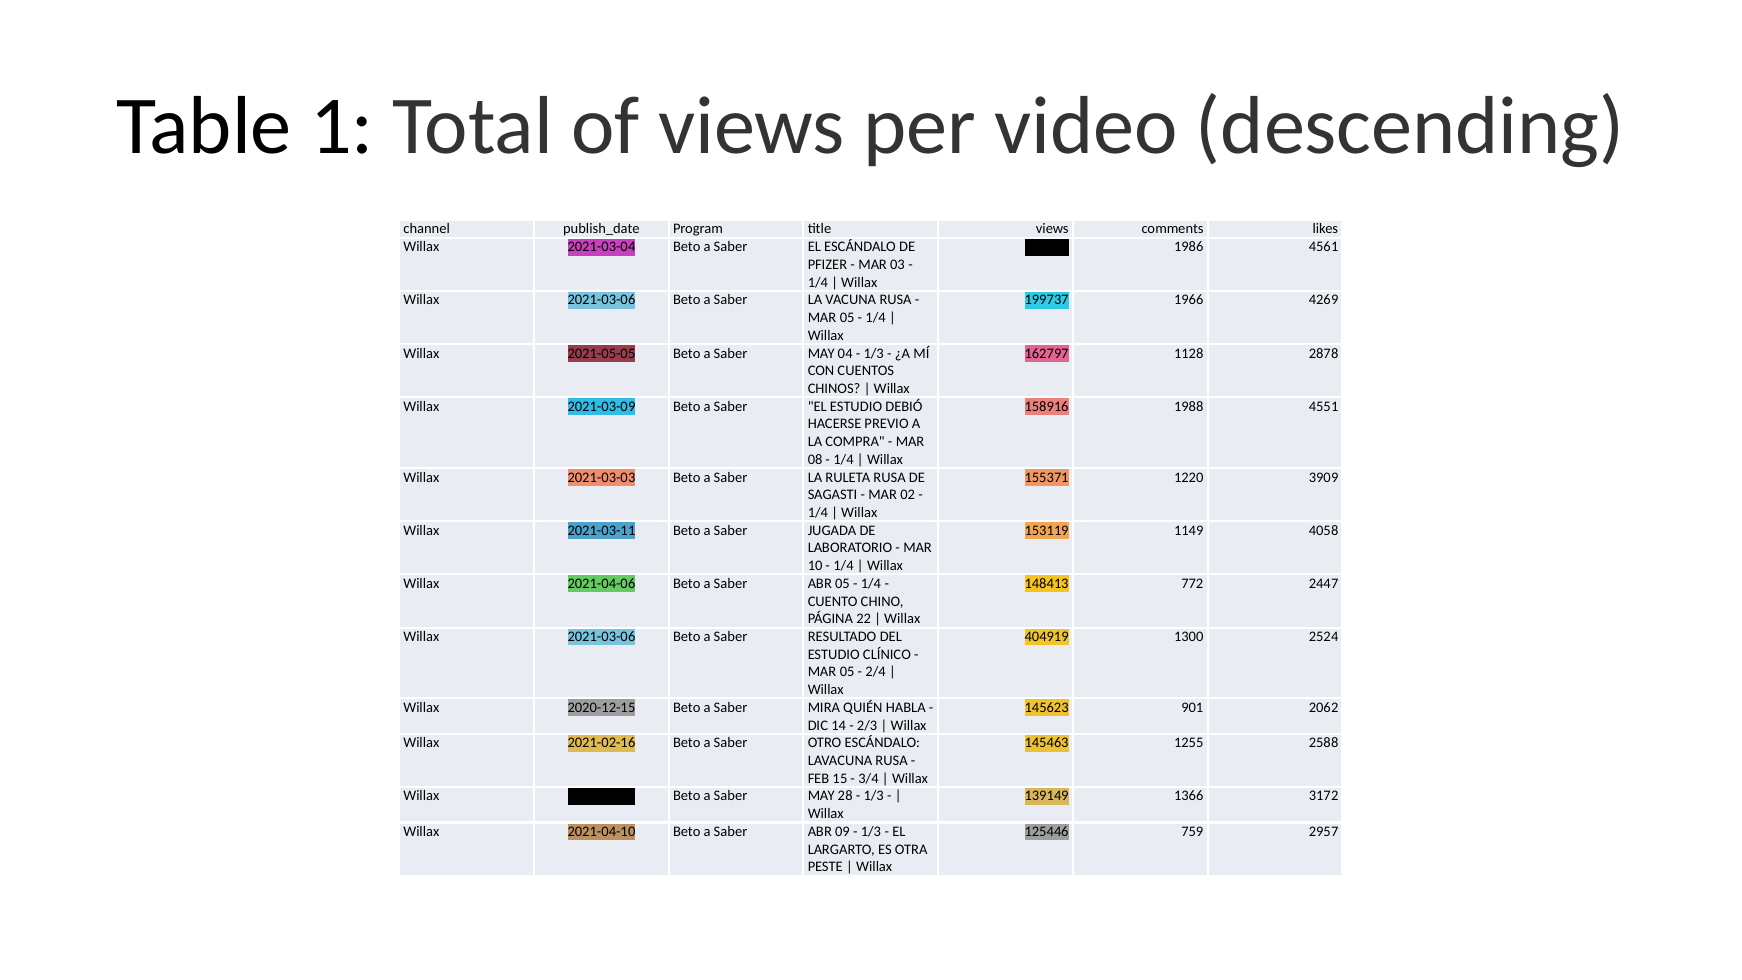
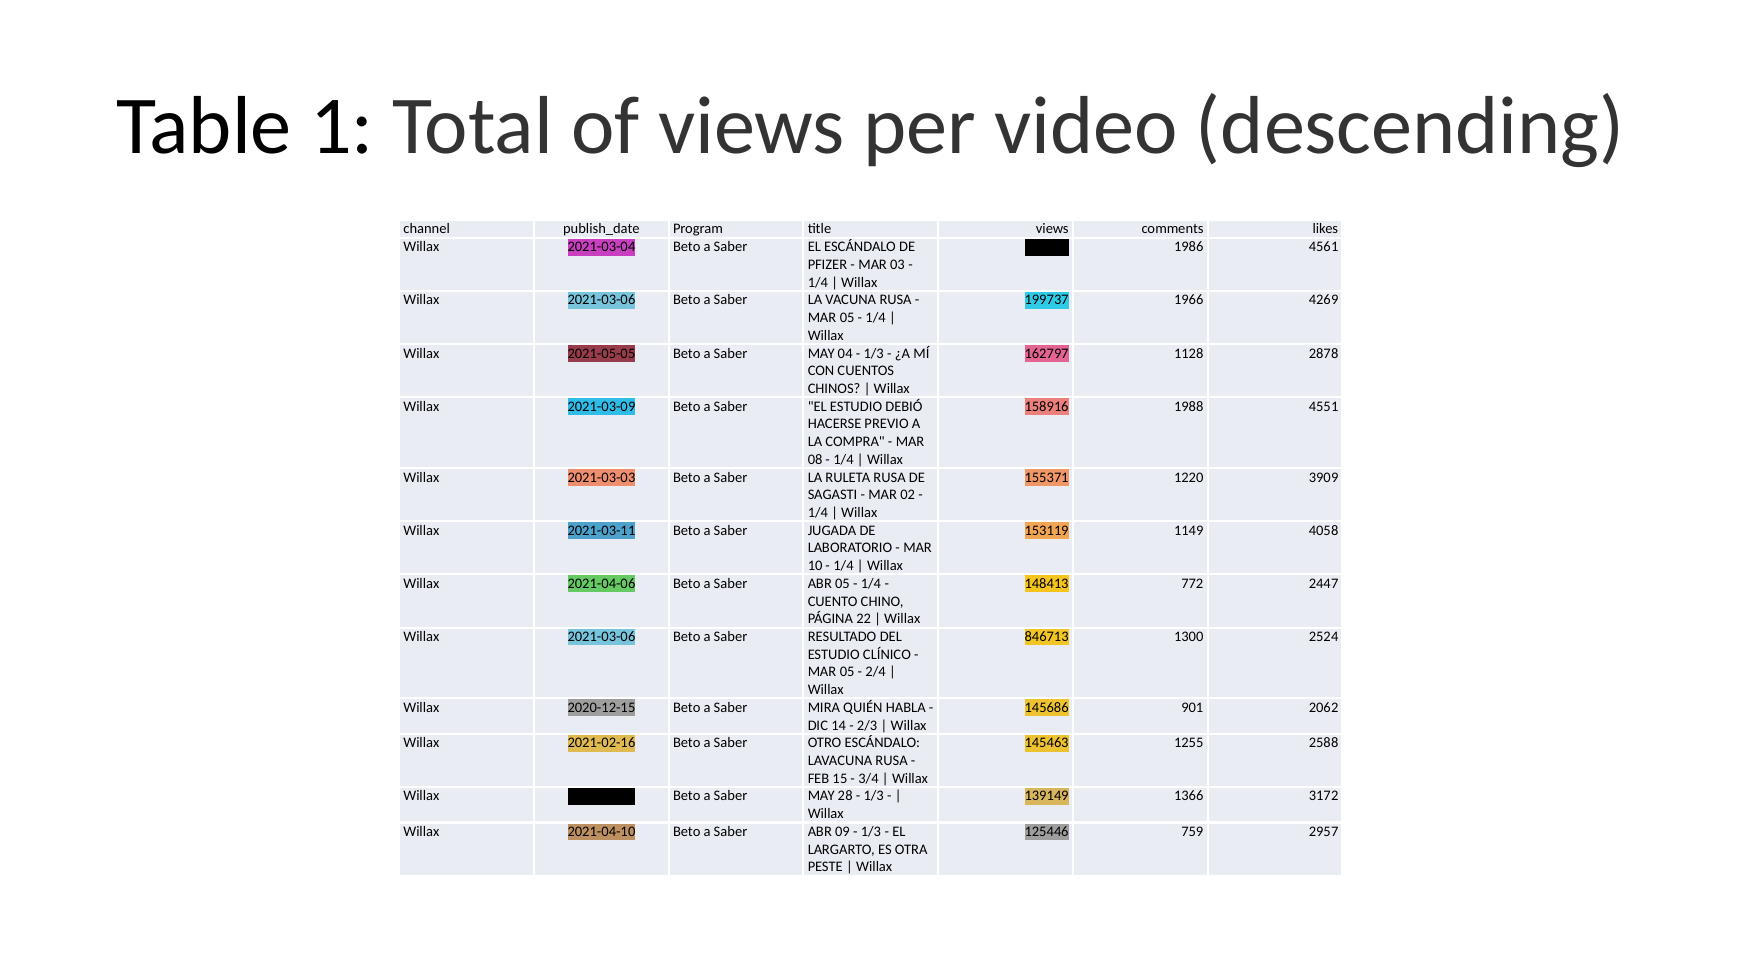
404919: 404919 -> 846713
145623: 145623 -> 145686
